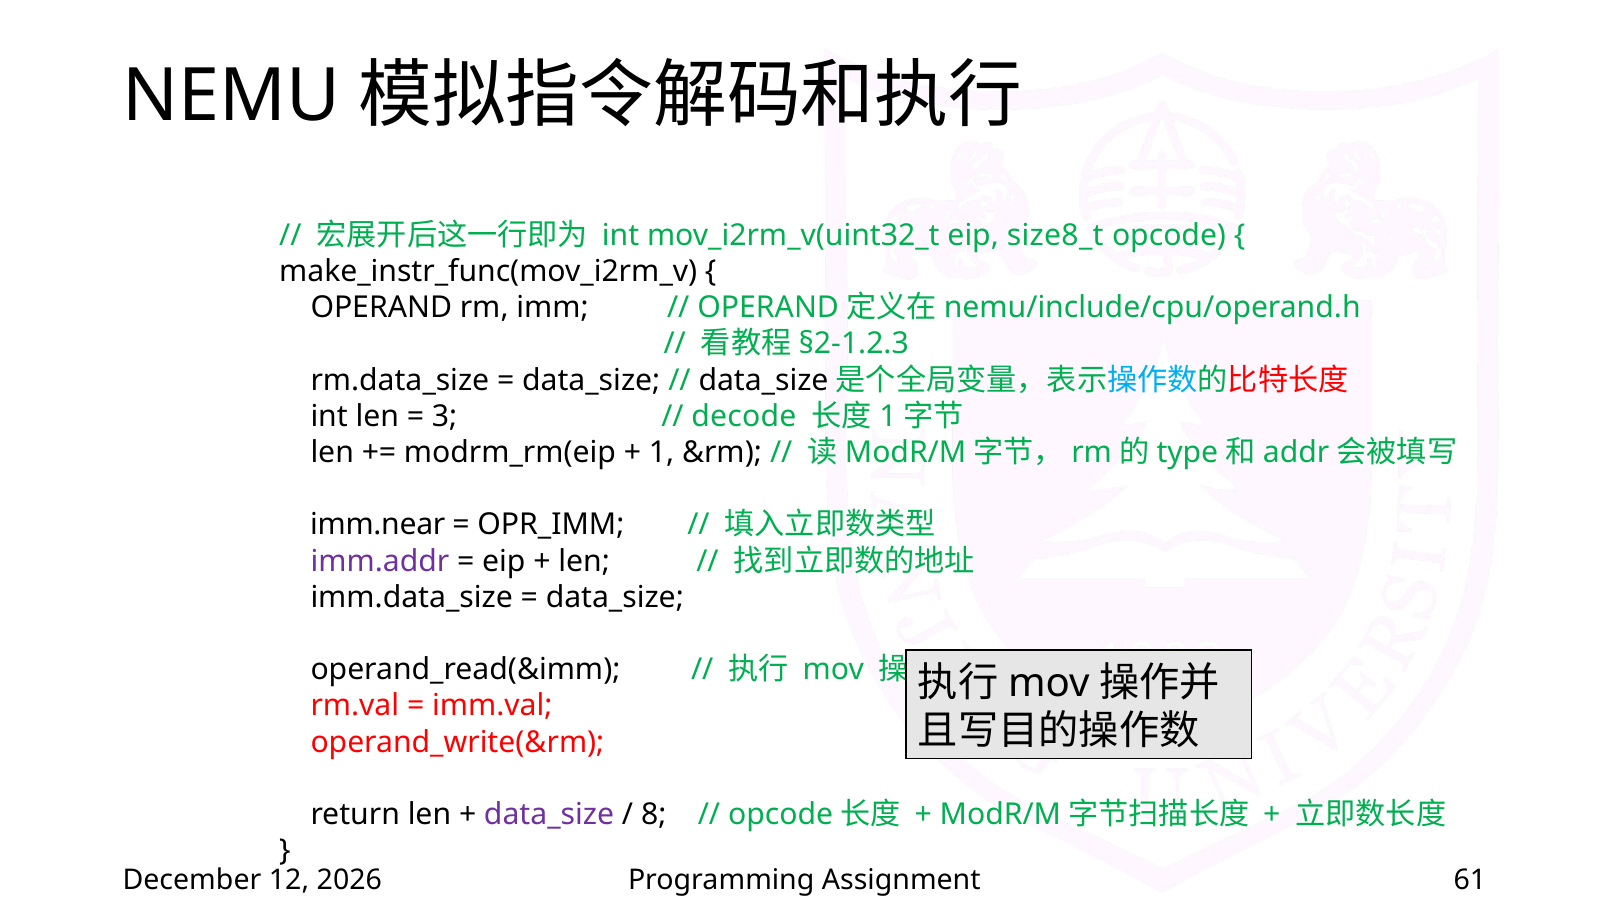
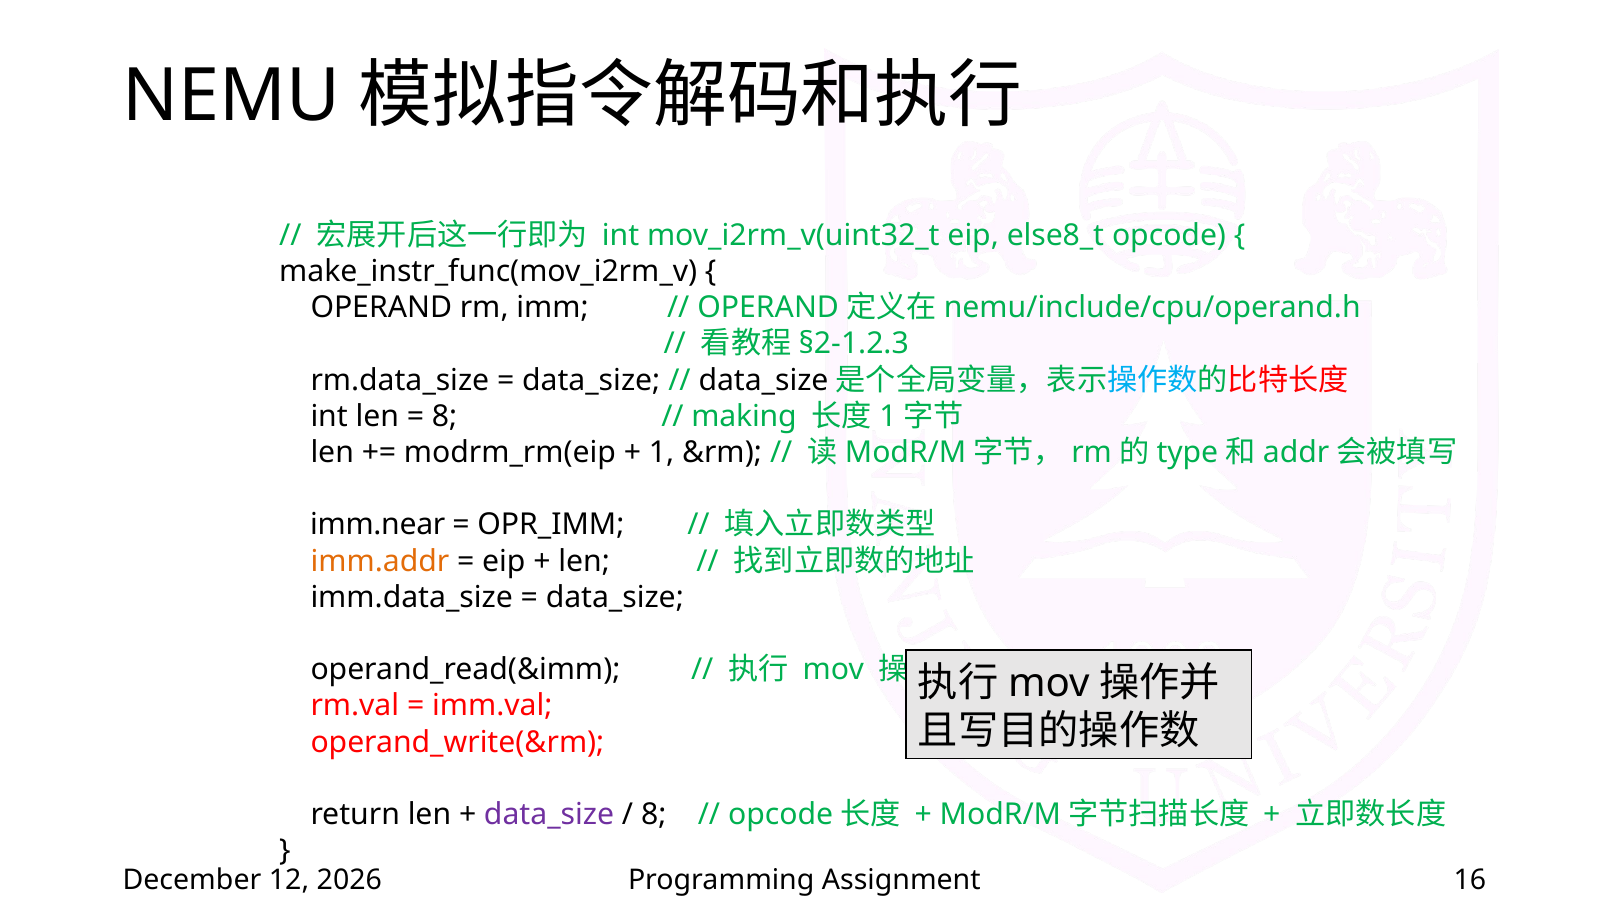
size8_t: size8_t -> else8_t
3 at (445, 416): 3 -> 8
decode: decode -> making
imm.addr colour: purple -> orange
61: 61 -> 16
